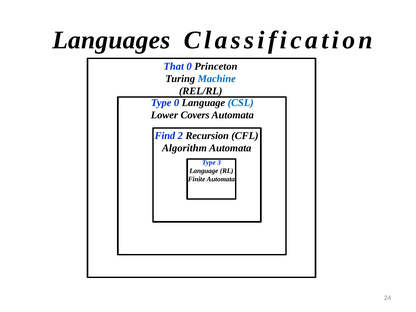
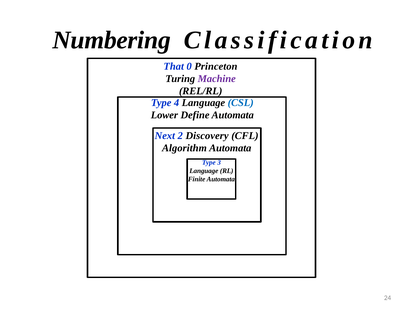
Languages: Languages -> Numbering
Machine colour: blue -> purple
Type 0: 0 -> 4
Covers: Covers -> Define
Find: Find -> Next
Recursion: Recursion -> Discovery
